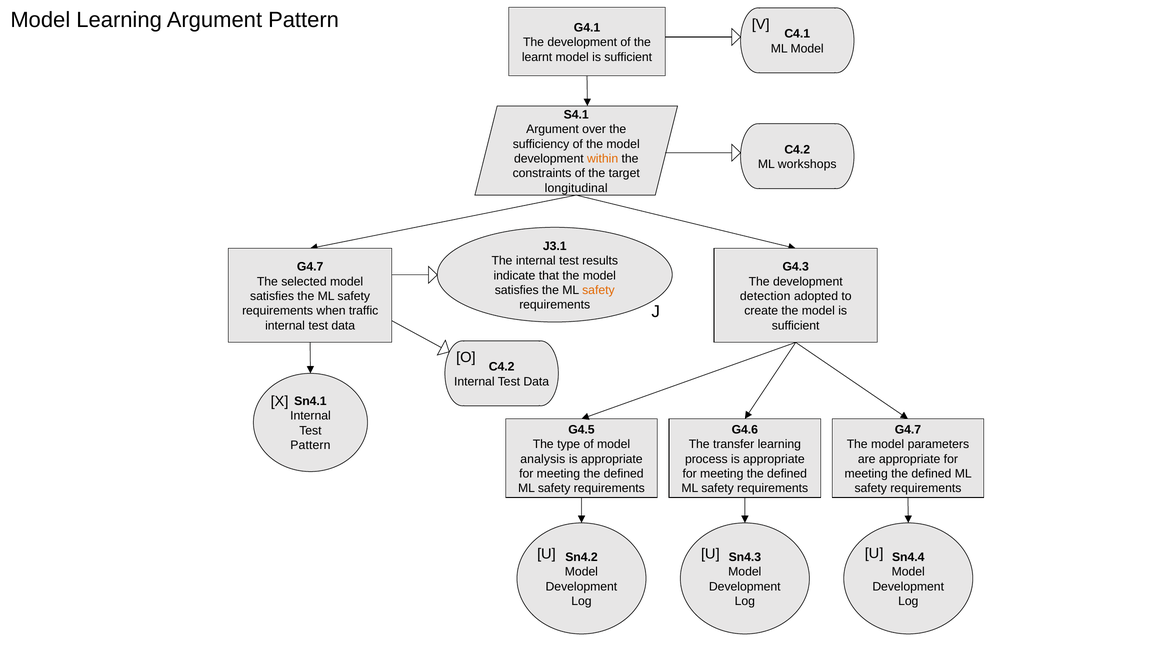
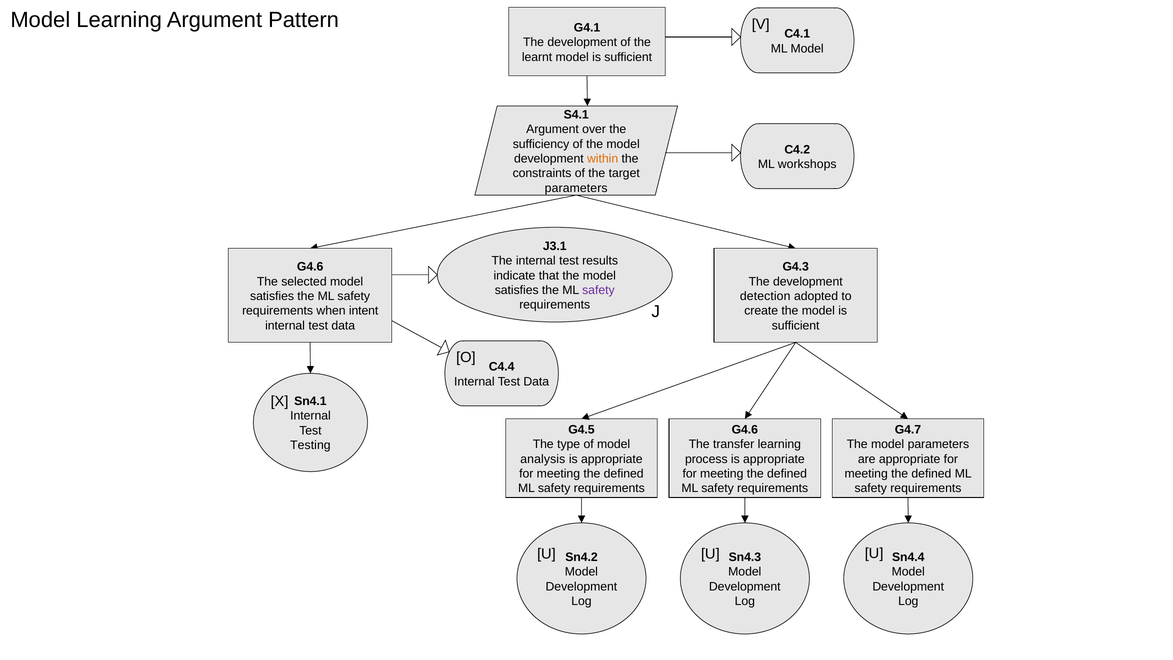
longitudinal at (576, 188): longitudinal -> parameters
G4.7 at (310, 267): G4.7 -> G4.6
safety at (598, 290) colour: orange -> purple
traffic: traffic -> intent
C4.2 at (502, 367): C4.2 -> C4.4
Pattern at (310, 445): Pattern -> Testing
